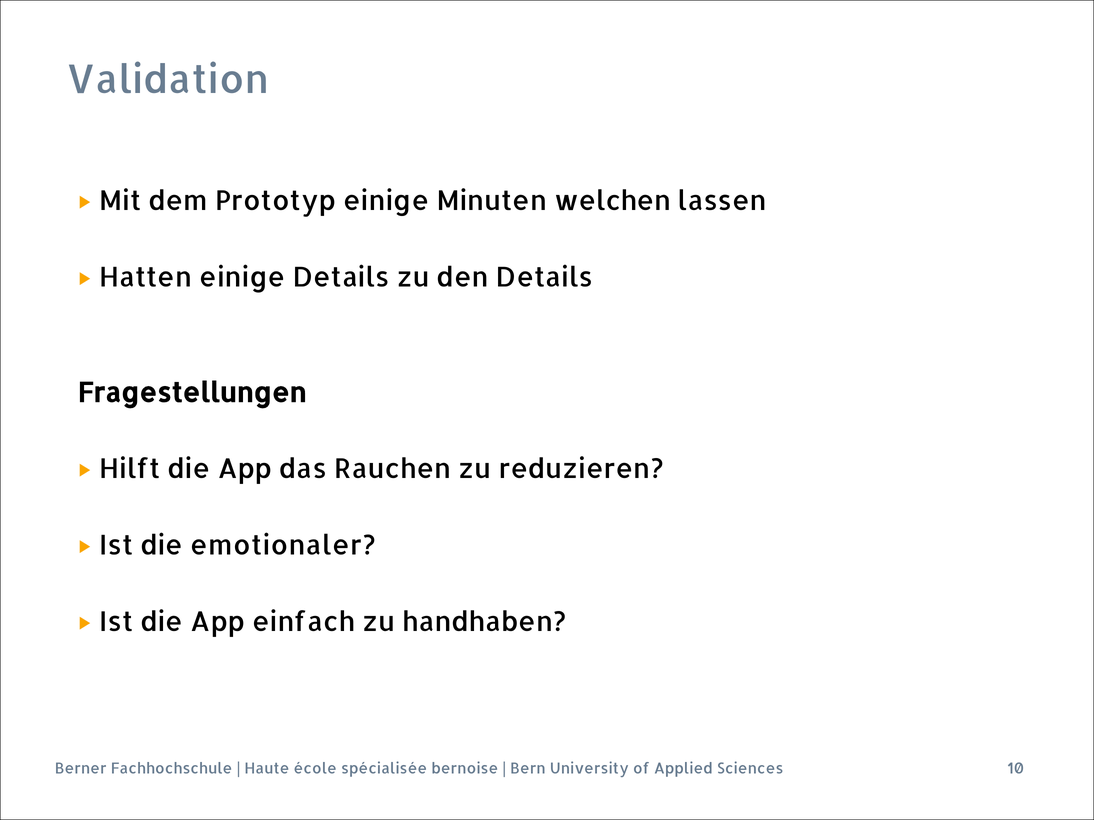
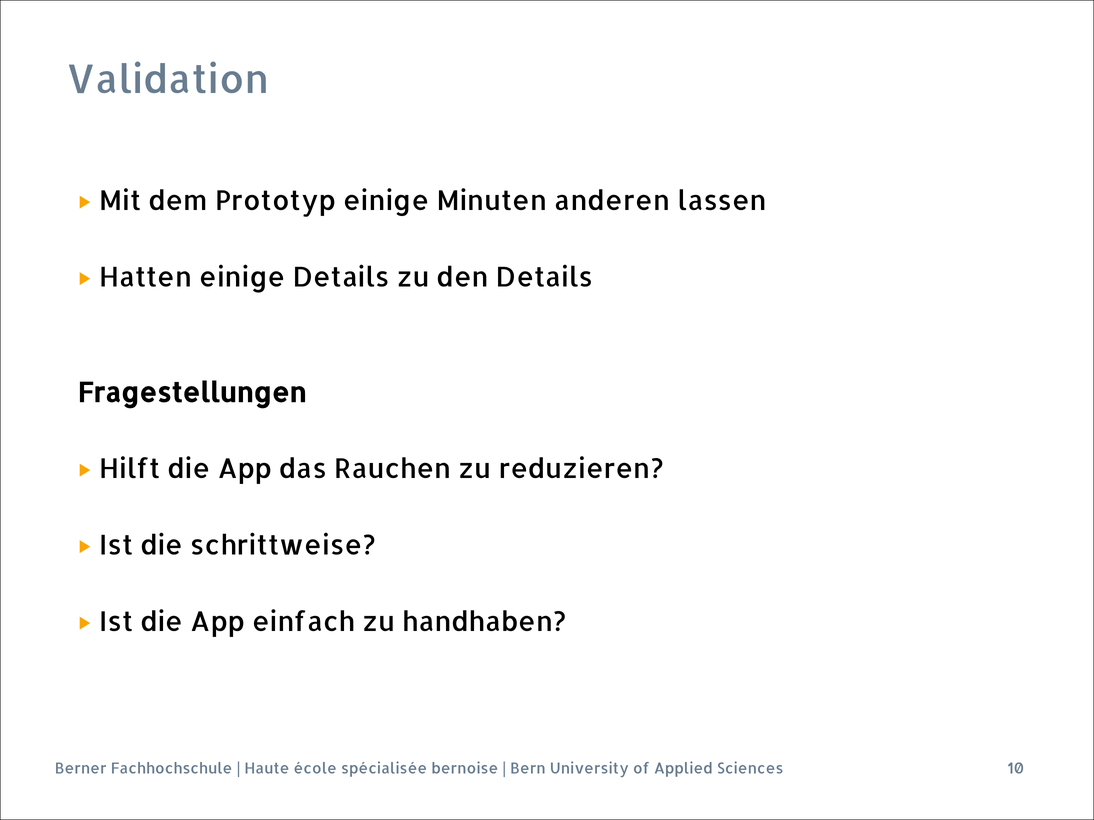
welchen: welchen -> anderen
emotionaler: emotionaler -> schrittweise
